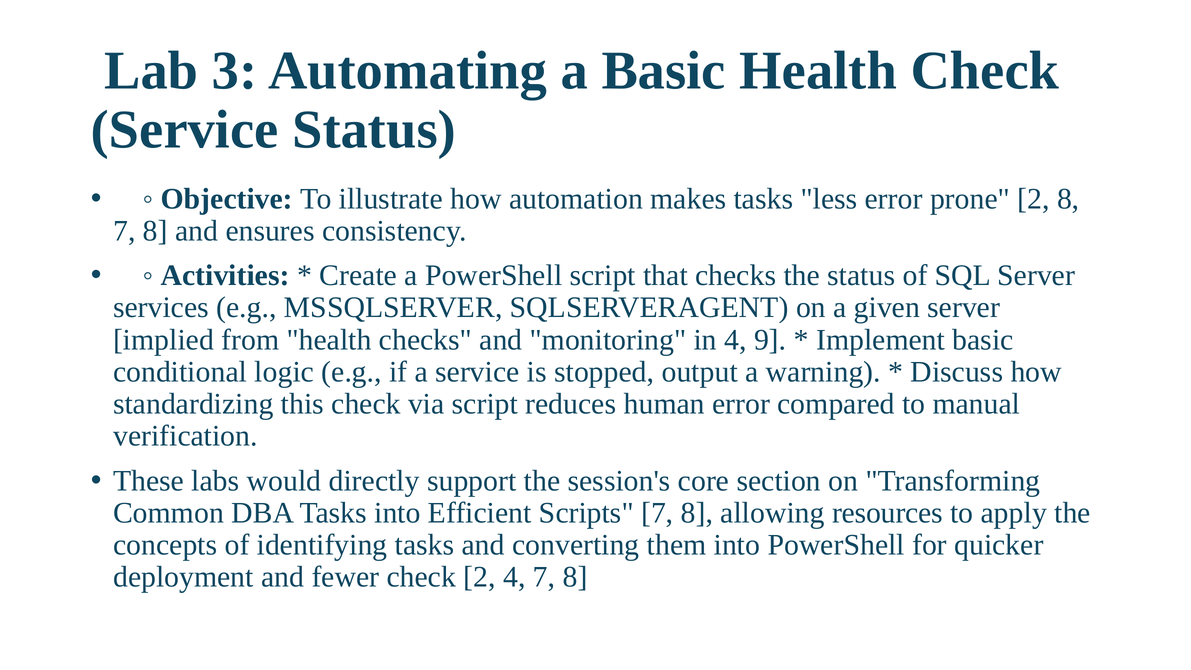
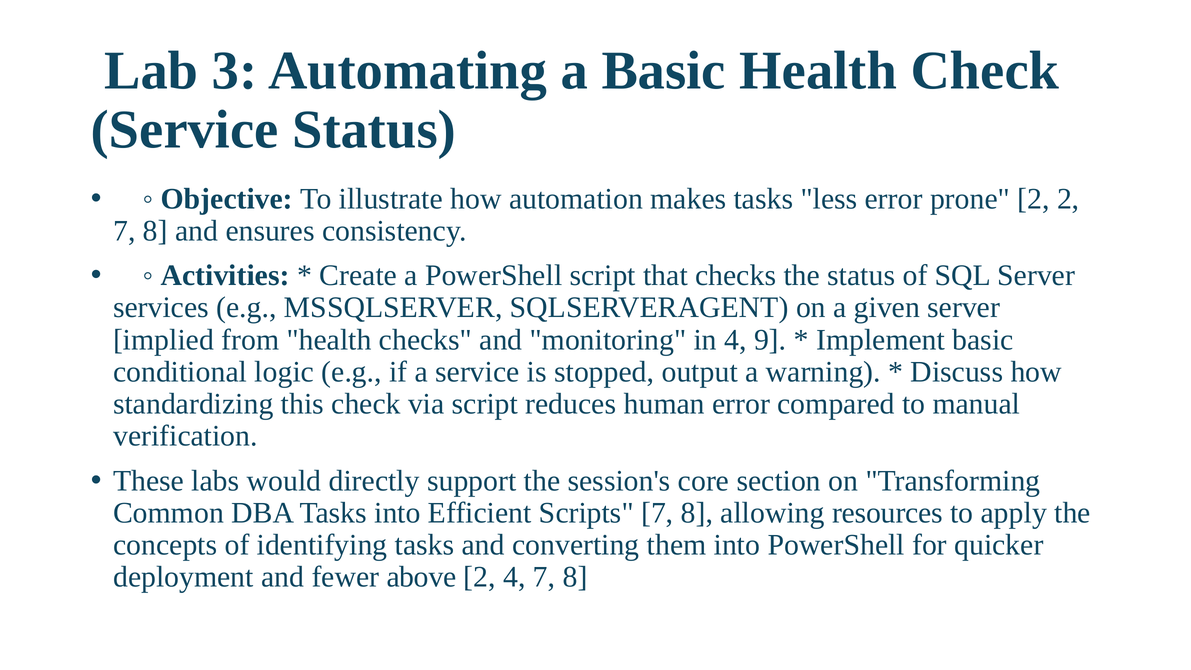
2 8: 8 -> 2
fewer check: check -> above
